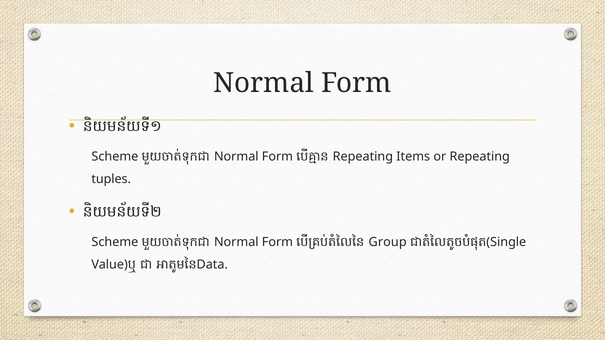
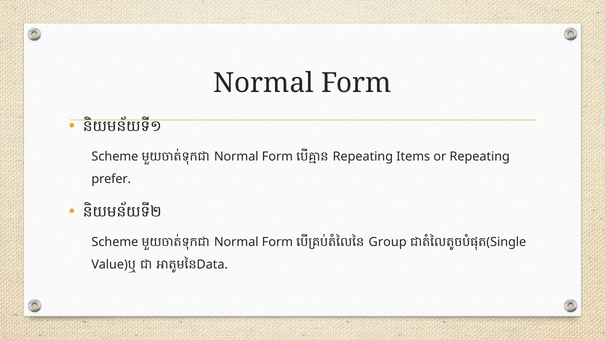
tuples: tuples -> prefer
